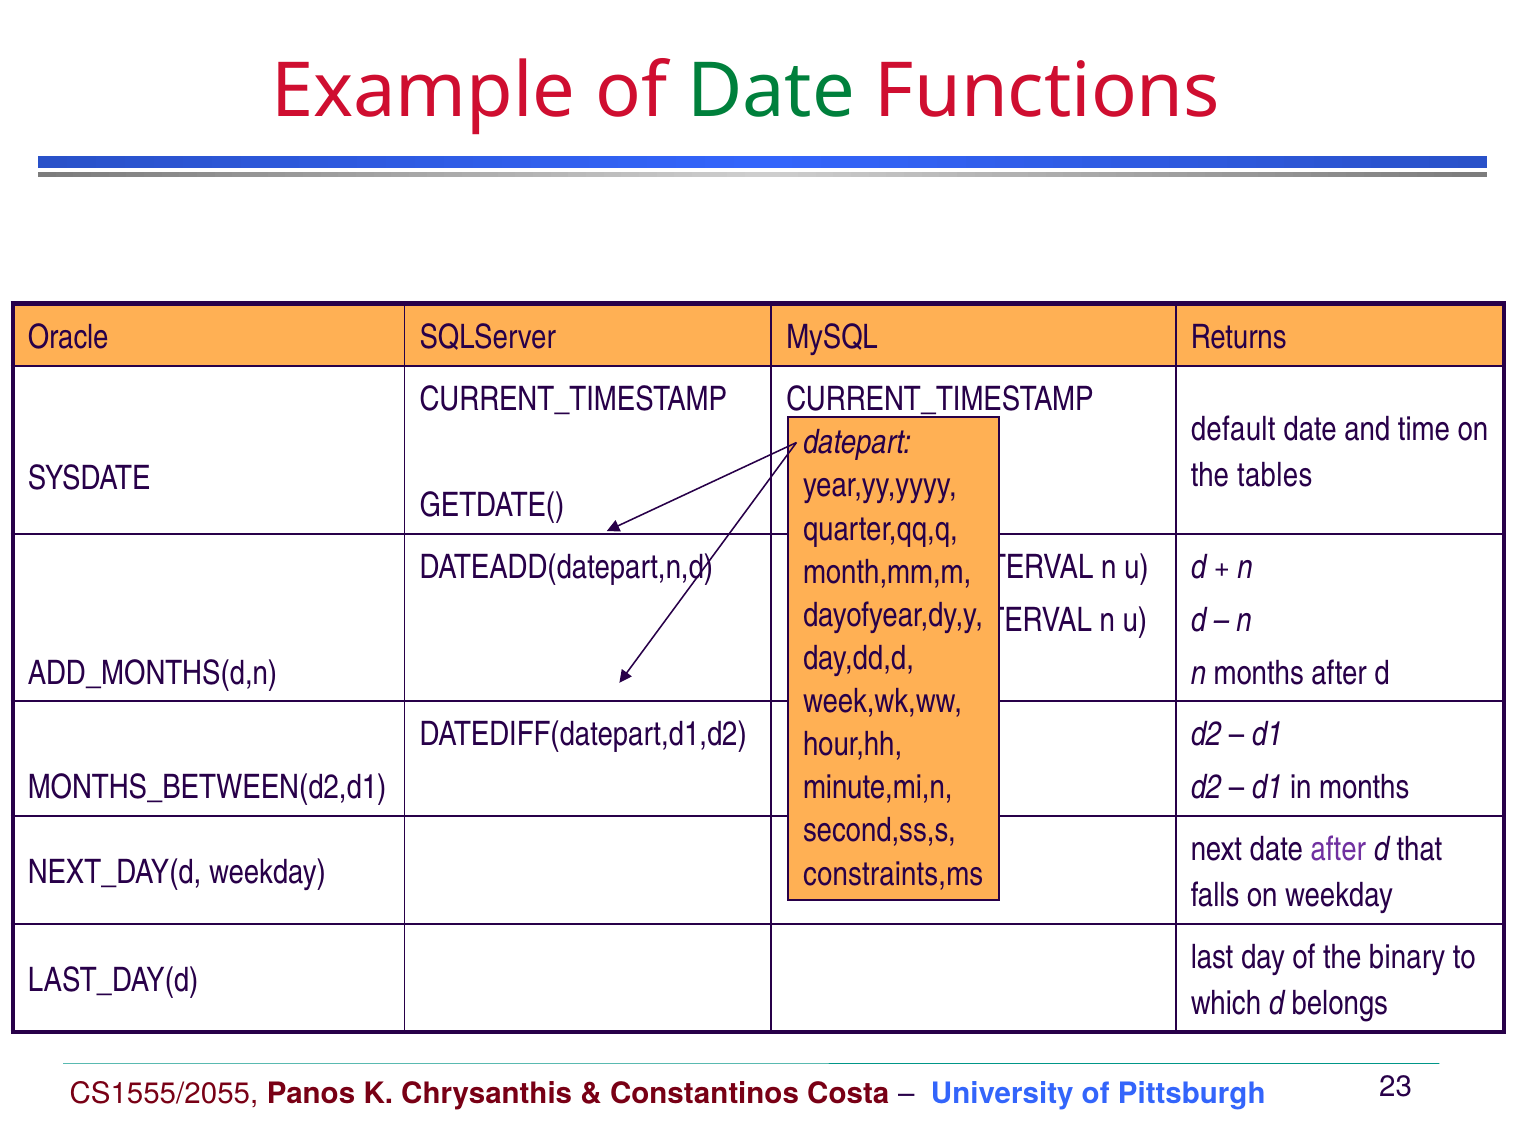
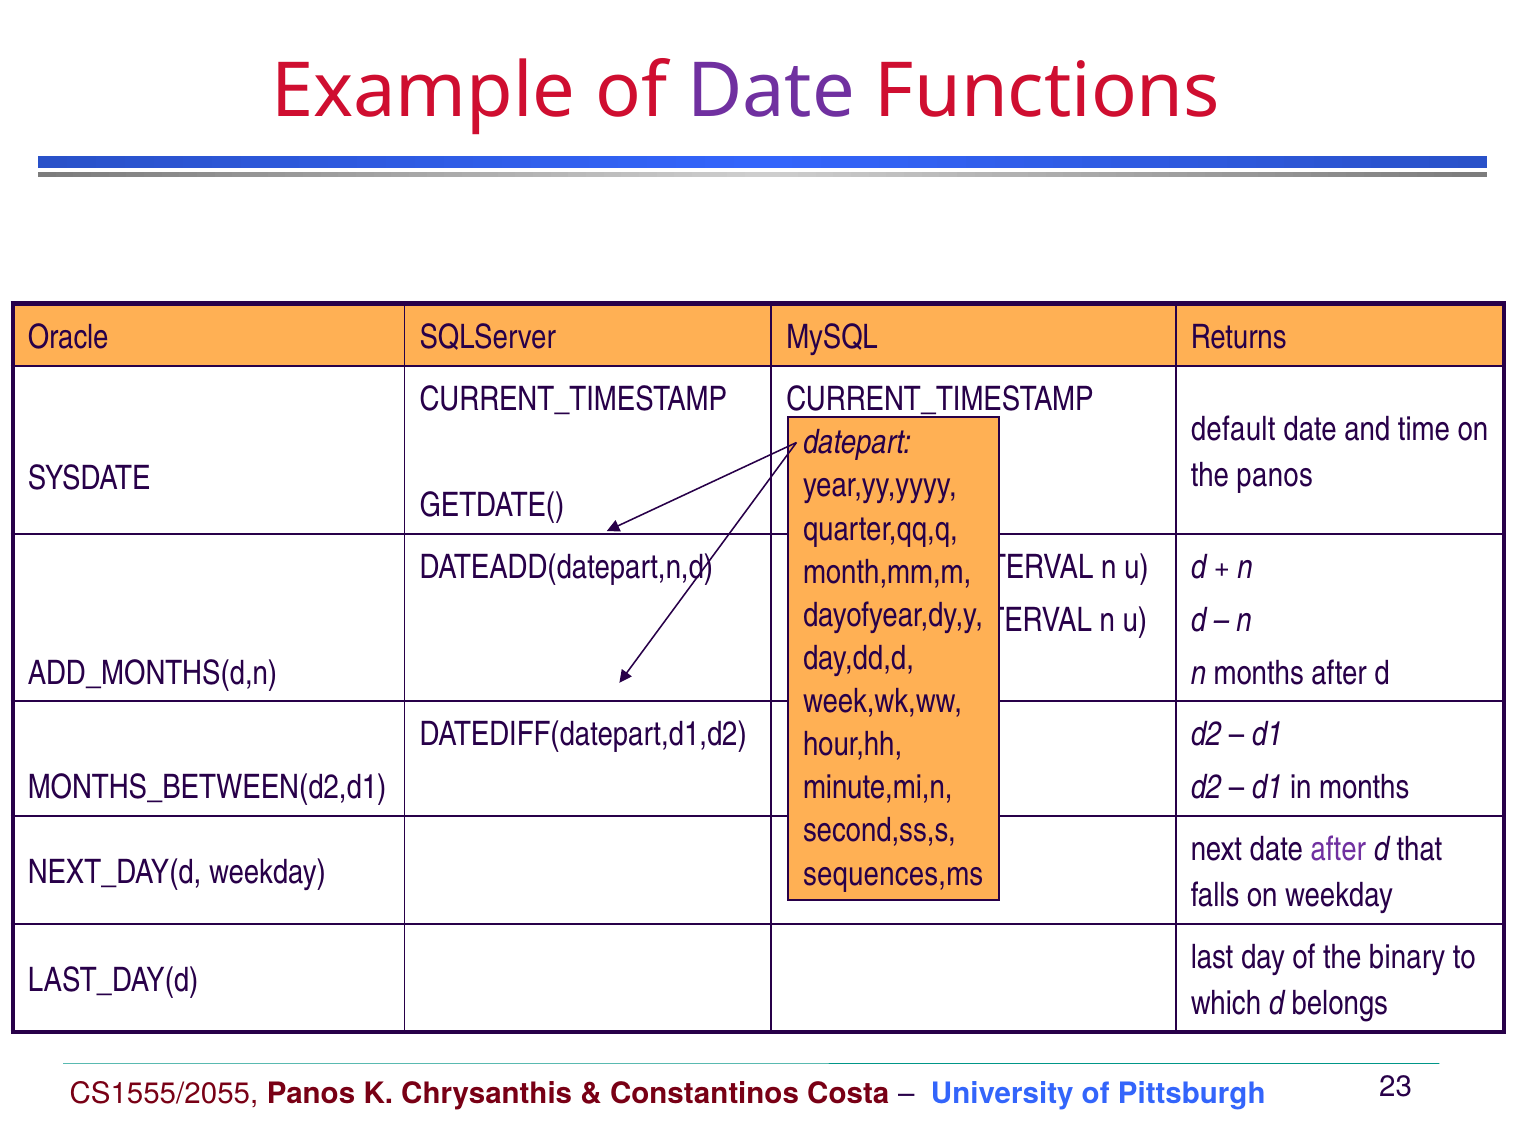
Date at (771, 91) colour: green -> purple
the tables: tables -> panos
constraints,ms: constraints,ms -> sequences,ms
